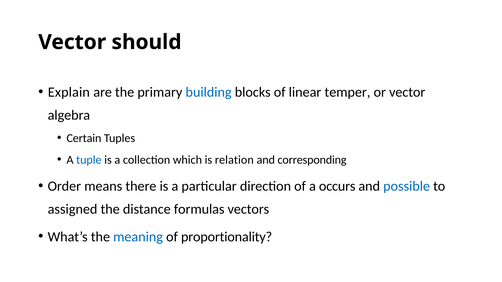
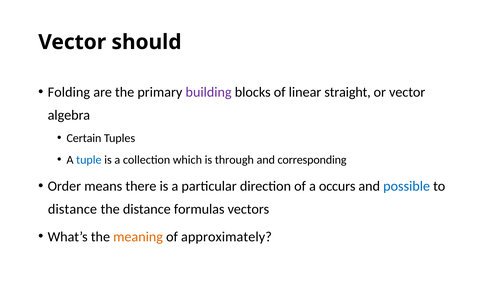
Explain: Explain -> Folding
building colour: blue -> purple
temper: temper -> straight
relation: relation -> through
assigned at (73, 209): assigned -> distance
meaning colour: blue -> orange
proportionality: proportionality -> approximately
